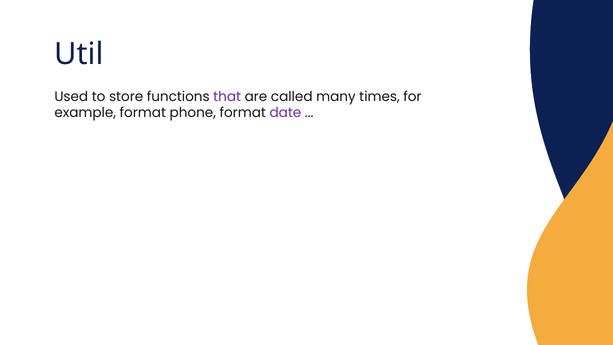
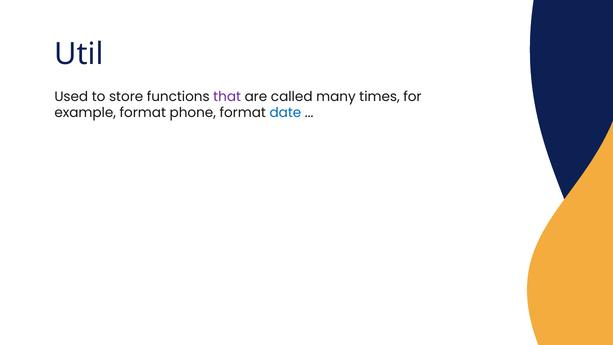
date colour: purple -> blue
